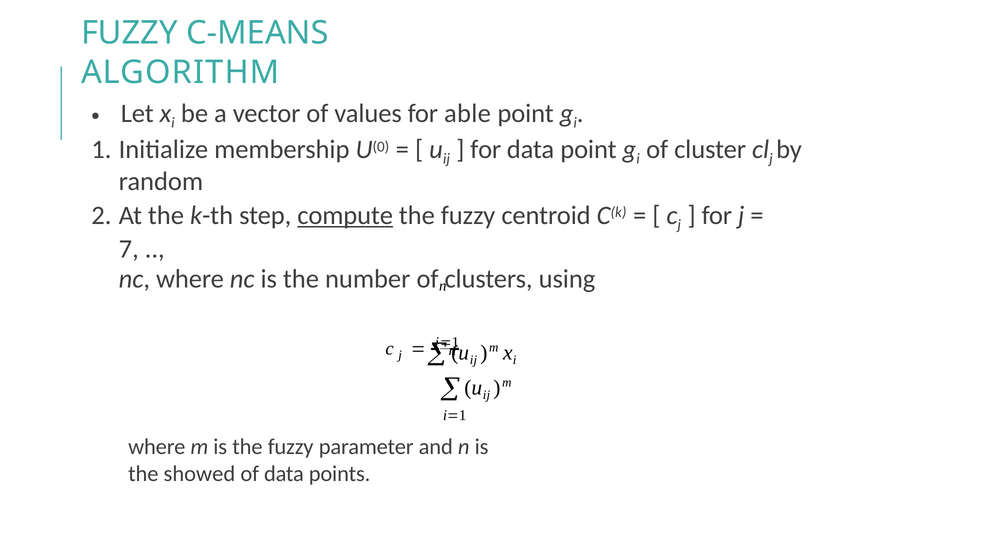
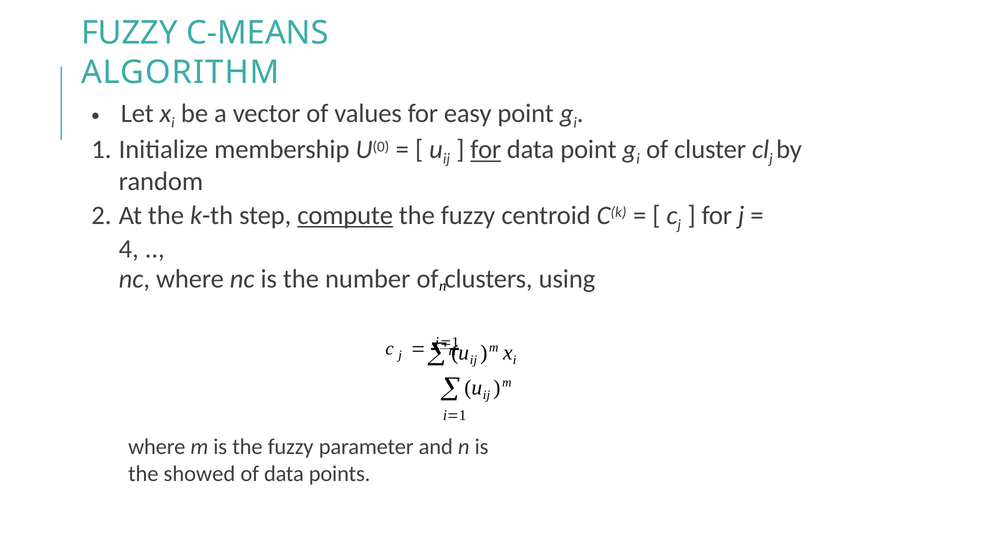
able: able -> easy
for at (486, 150) underline: none -> present
7: 7 -> 4
